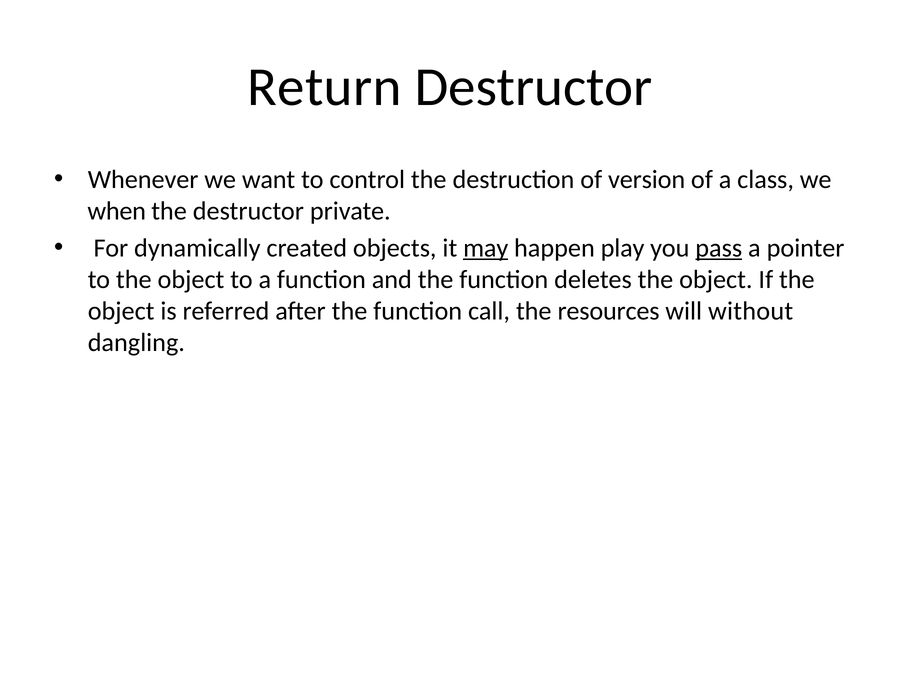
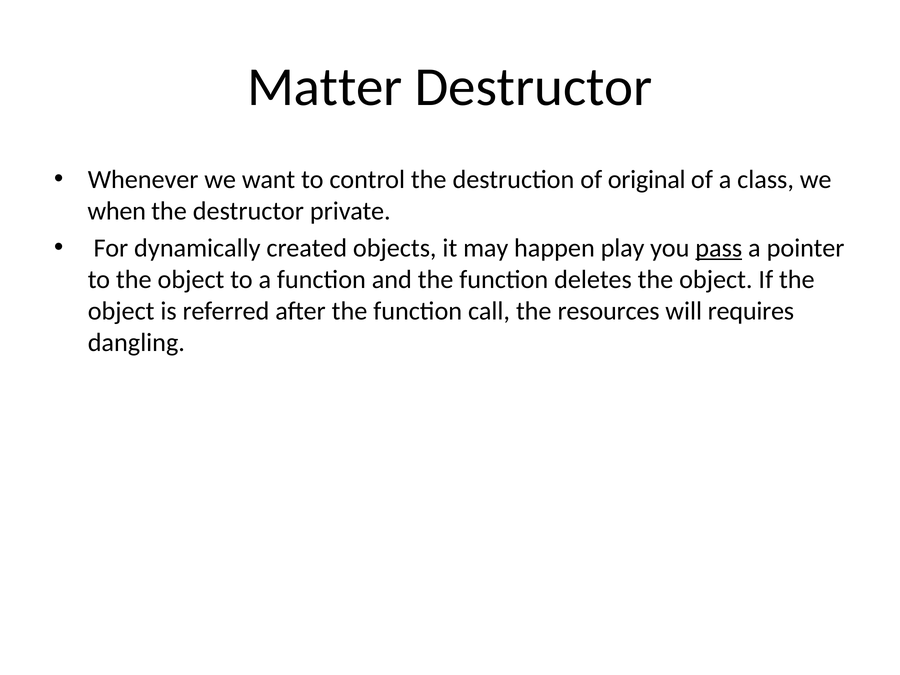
Return: Return -> Matter
version: version -> original
may underline: present -> none
without: without -> requires
